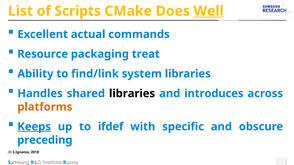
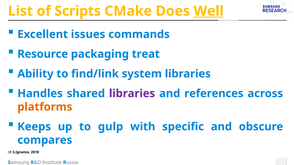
actual: actual -> issues
libraries at (132, 94) colour: black -> purple
introduces: introduces -> references
Keeps underline: present -> none
ifdef: ifdef -> gulp
preceding: preceding -> compares
